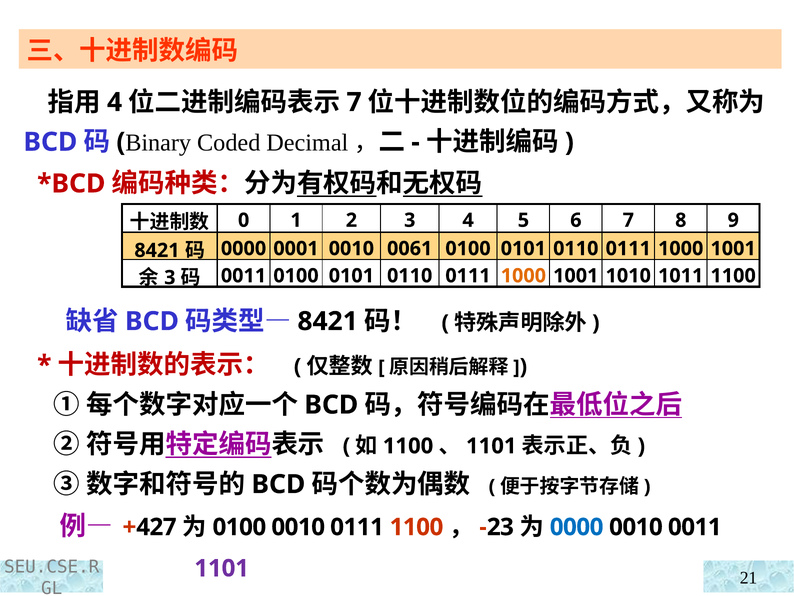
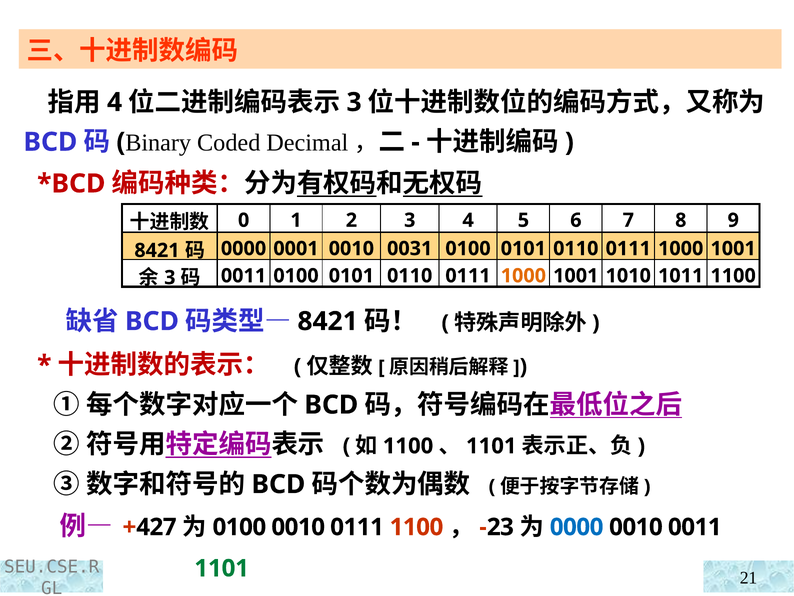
7 at (354, 102): 7 -> 3
0061: 0061 -> 0031
1101 at (222, 568) colour: purple -> green
